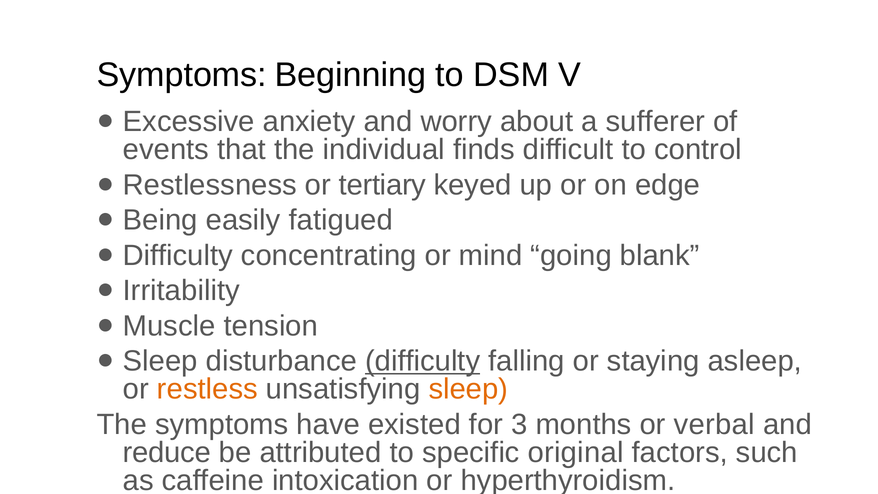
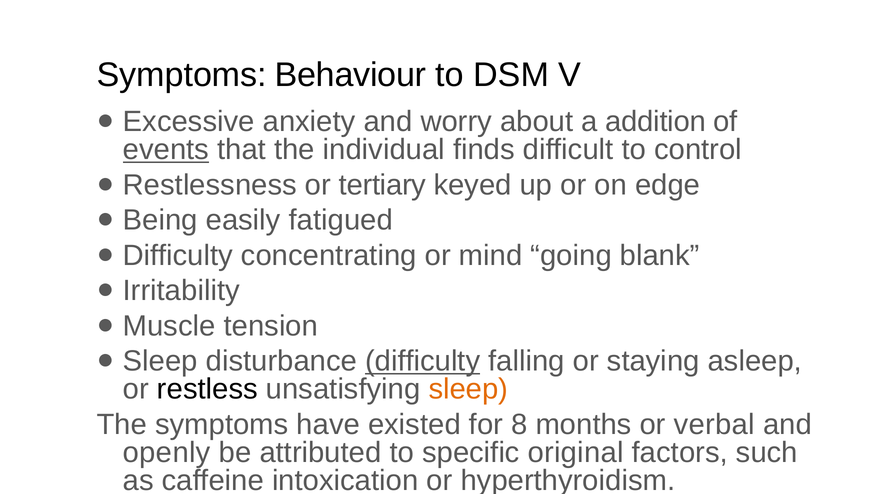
Beginning: Beginning -> Behaviour
sufferer: sufferer -> addition
events underline: none -> present
restless colour: orange -> black
3: 3 -> 8
reduce: reduce -> openly
